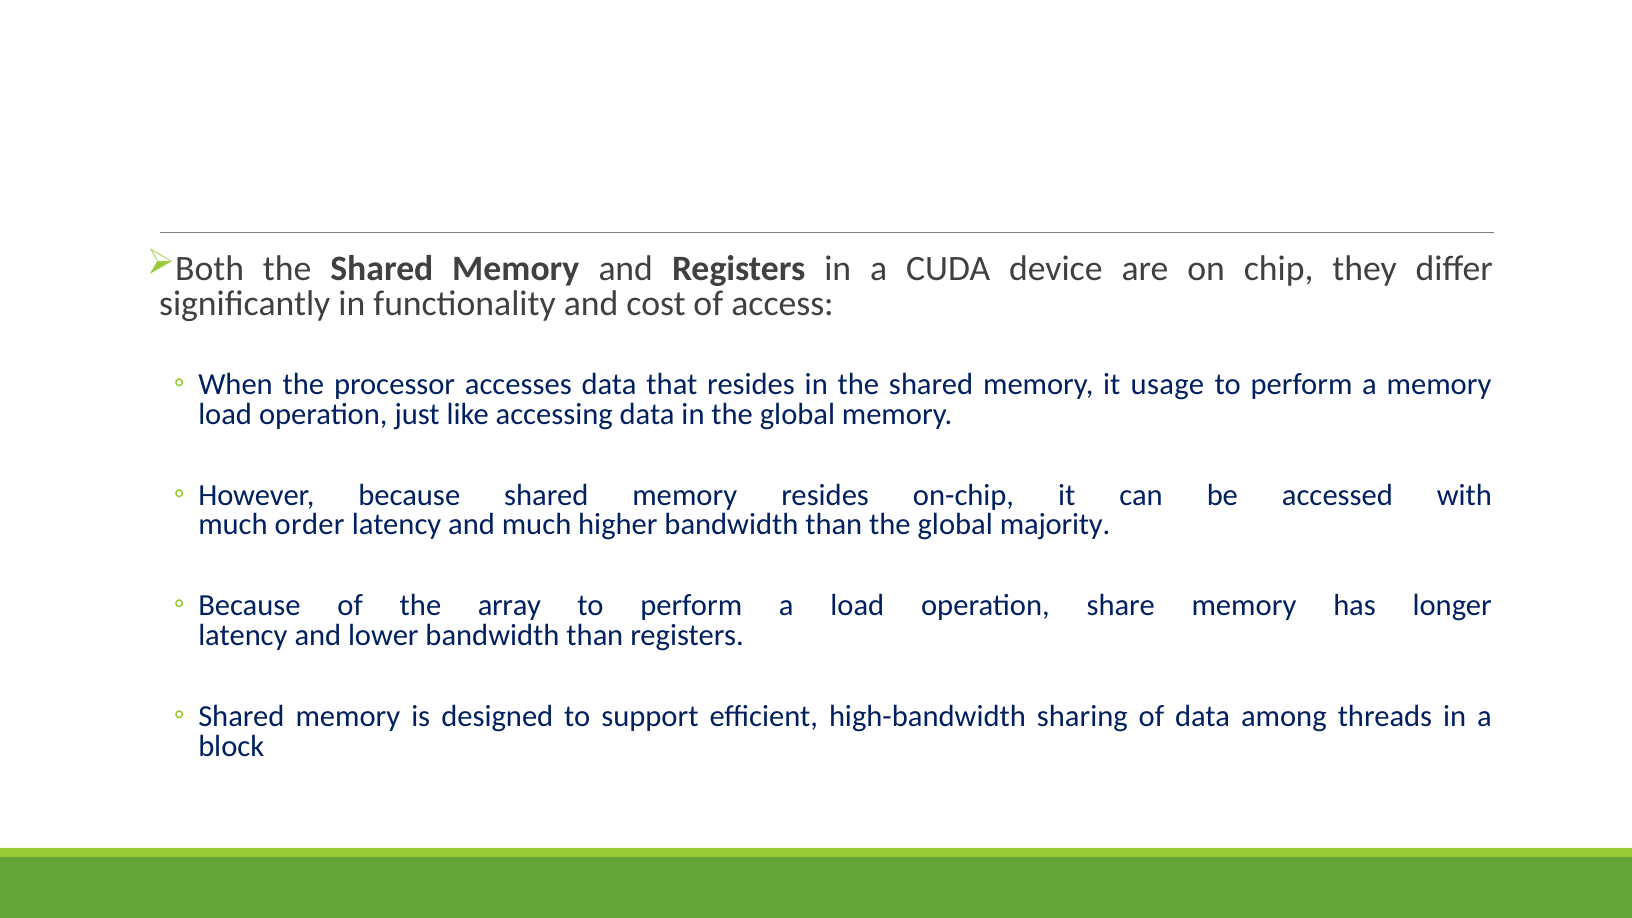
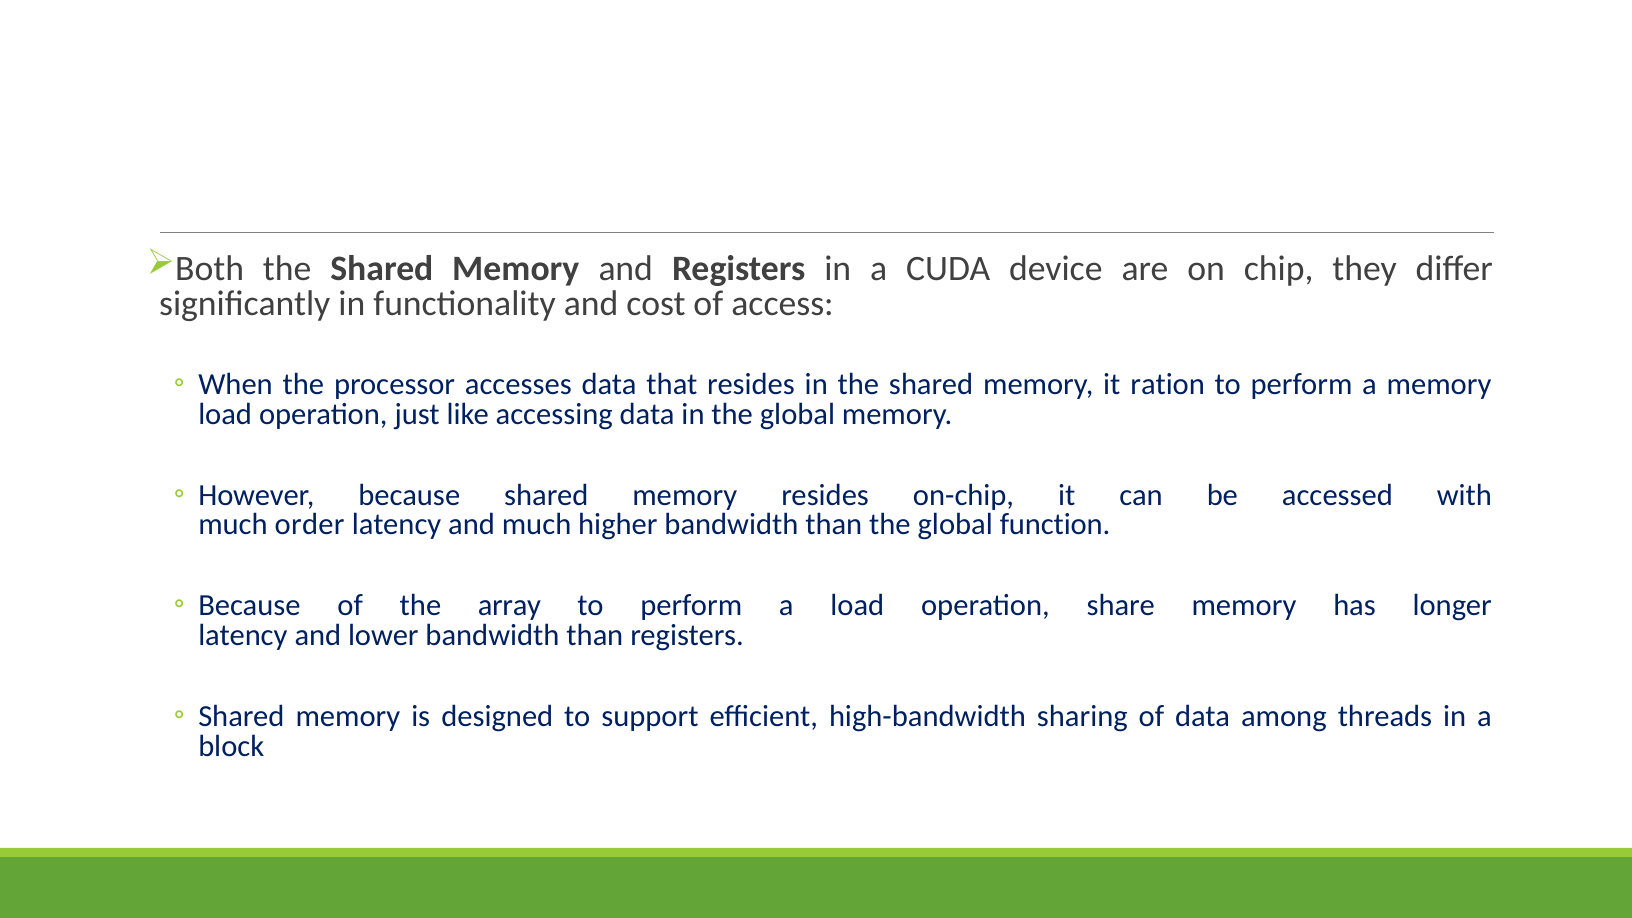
usage: usage -> ration
majority: majority -> function
